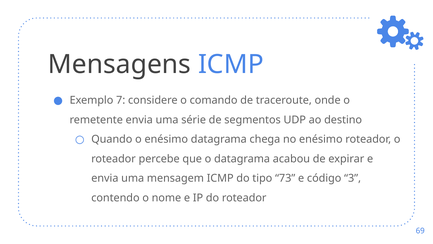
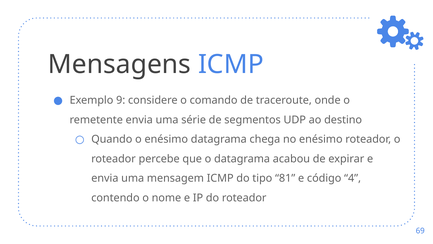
7: 7 -> 9
73: 73 -> 81
3: 3 -> 4
